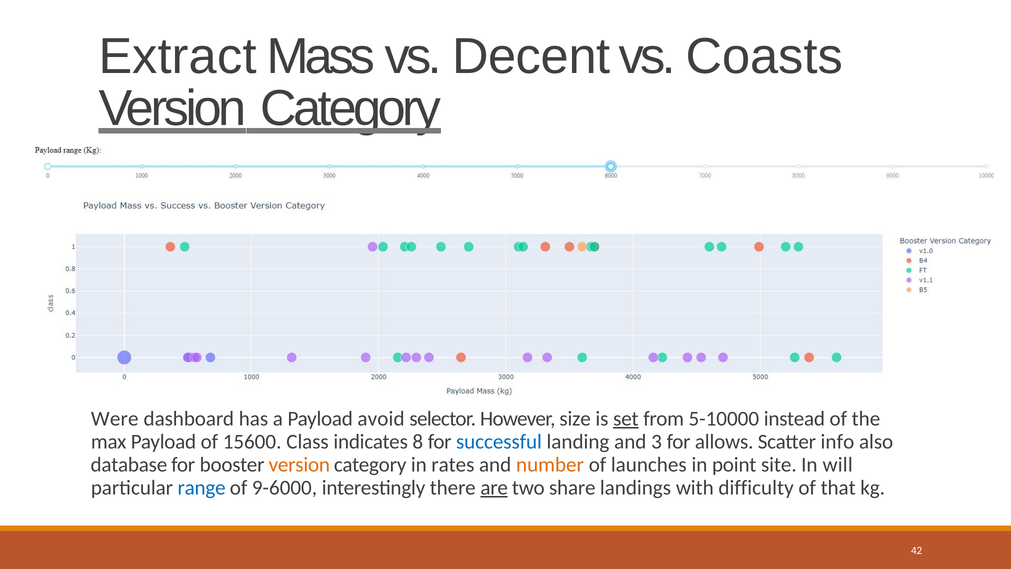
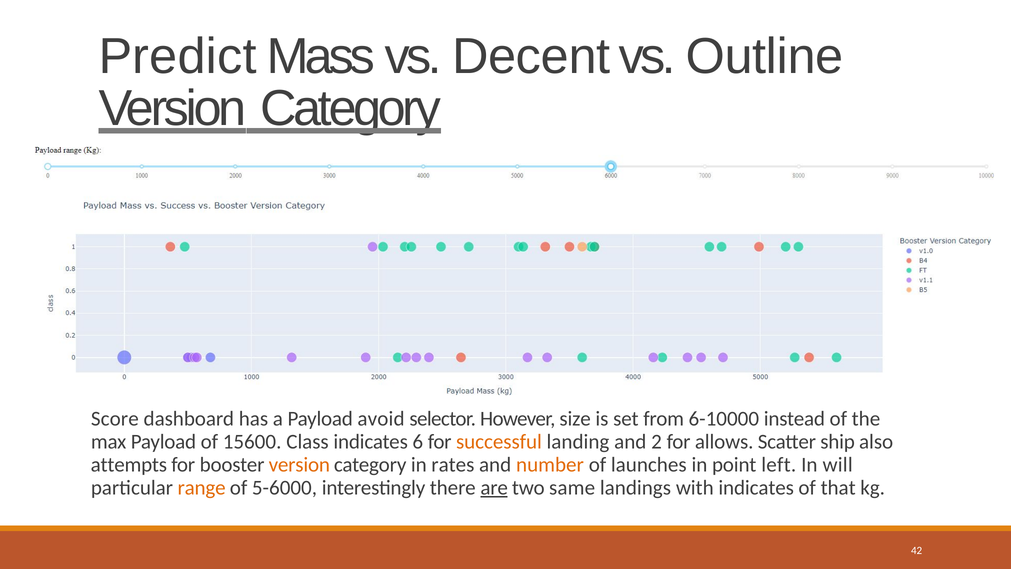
Extract: Extract -> Predict
Coasts: Coasts -> Outline
Were: Were -> Score
set underline: present -> none
5-10000: 5-10000 -> 6-10000
8: 8 -> 6
successful colour: blue -> orange
3: 3 -> 2
info: info -> ship
database: database -> attempts
site: site -> left
range colour: blue -> orange
9-6000: 9-6000 -> 5-6000
share: share -> same
with difficulty: difficulty -> indicates
